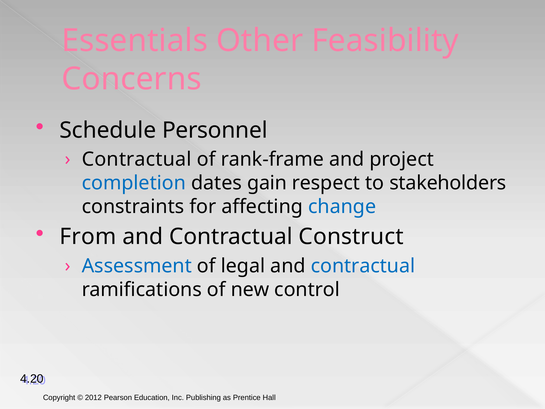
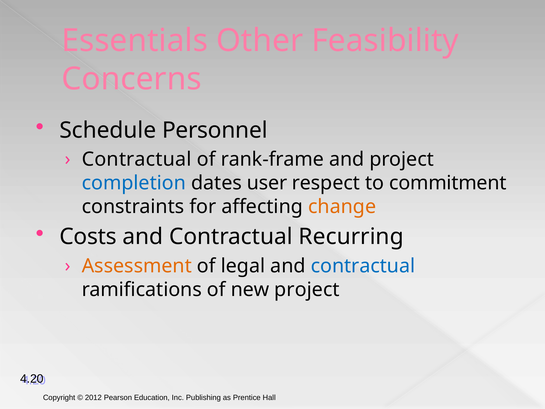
gain: gain -> user
stakeholders: stakeholders -> commitment
change colour: blue -> orange
From: From -> Costs
Construct: Construct -> Recurring
Assessment colour: blue -> orange
new control: control -> project
